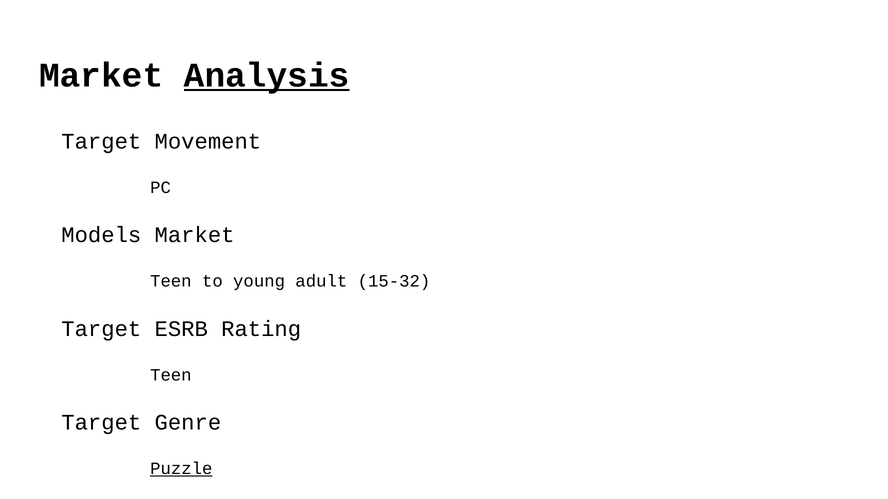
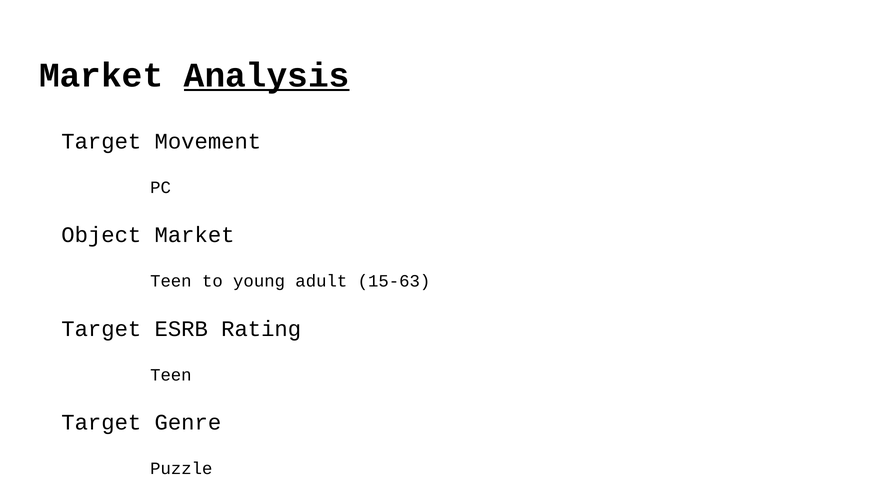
Models: Models -> Object
15-32: 15-32 -> 15-63
Puzzle underline: present -> none
